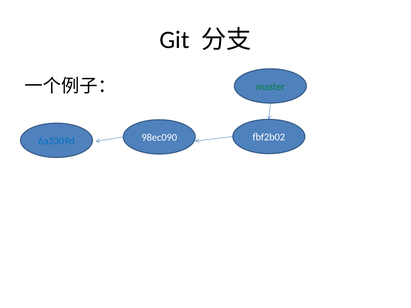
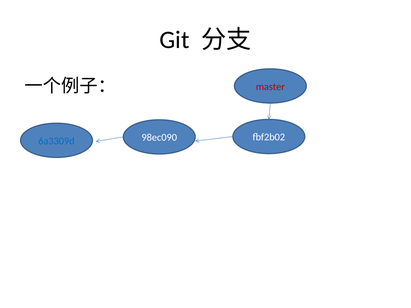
master colour: green -> red
